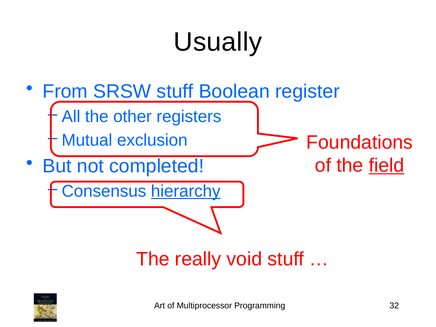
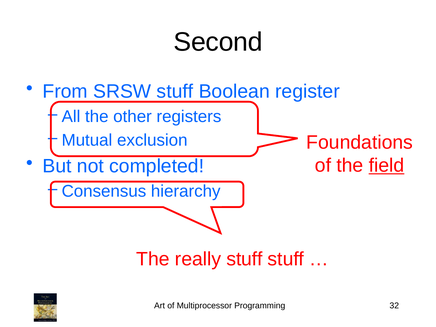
Usually: Usually -> Second
hierarchy underline: present -> none
really void: void -> stuff
